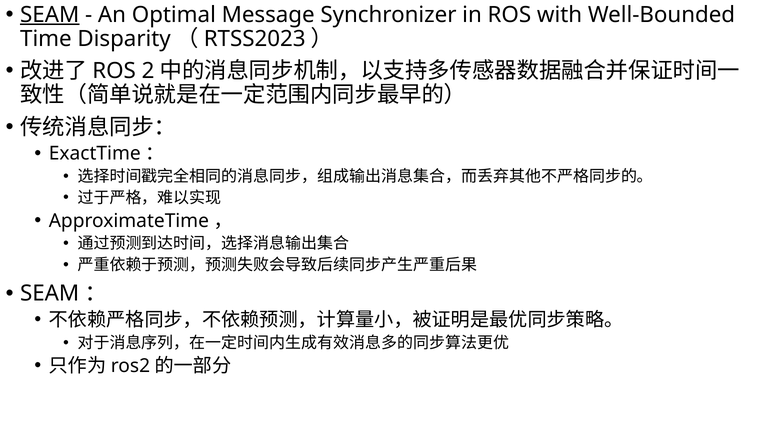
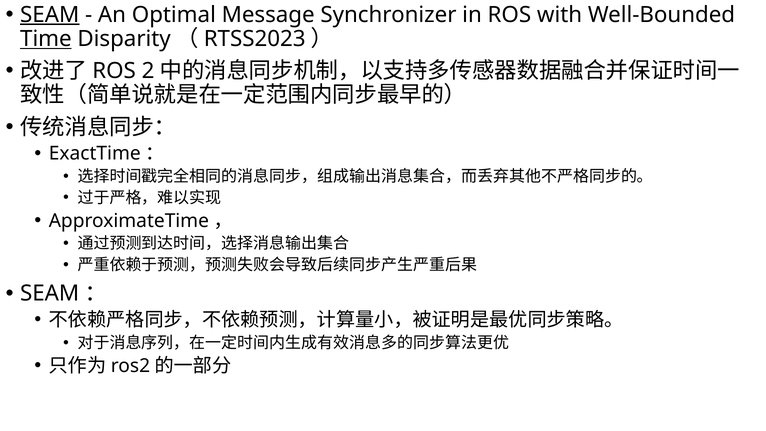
Time underline: none -> present
